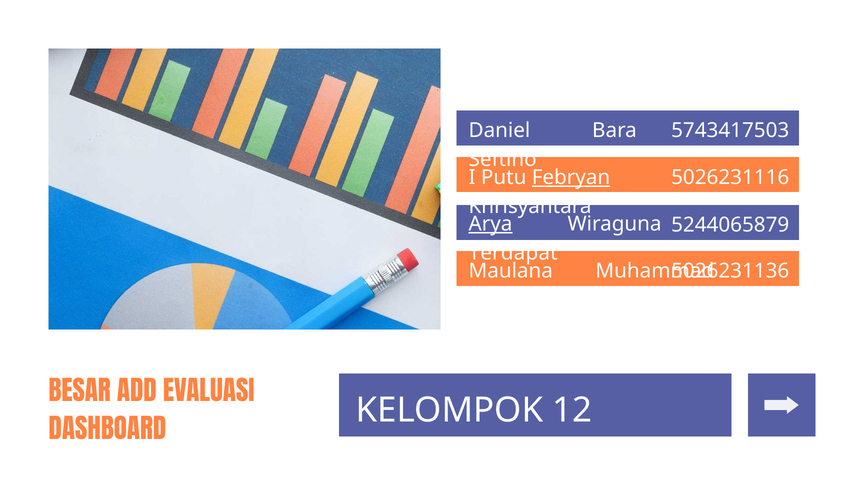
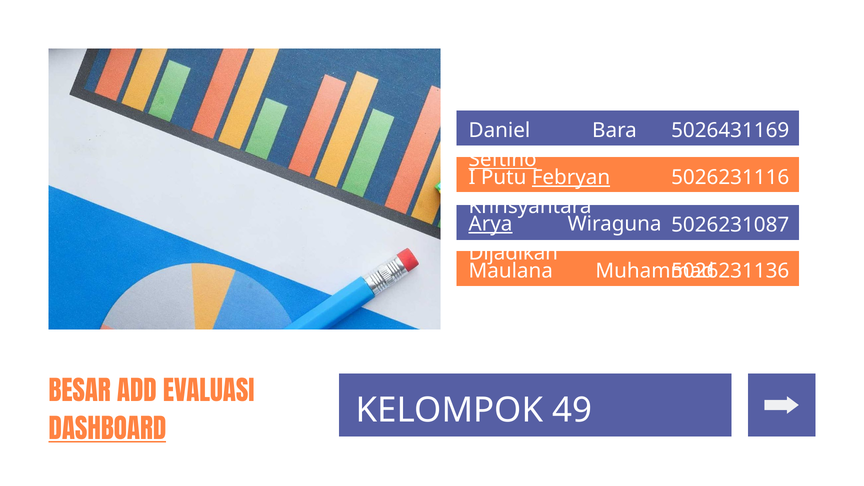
5743417503: 5743417503 -> 5026431169
Seftino underline: none -> present
5244065879: 5244065879 -> 5026231087
Terdapat: Terdapat -> Dijadikan
DASHBOARD underline: none -> present
12: 12 -> 49
